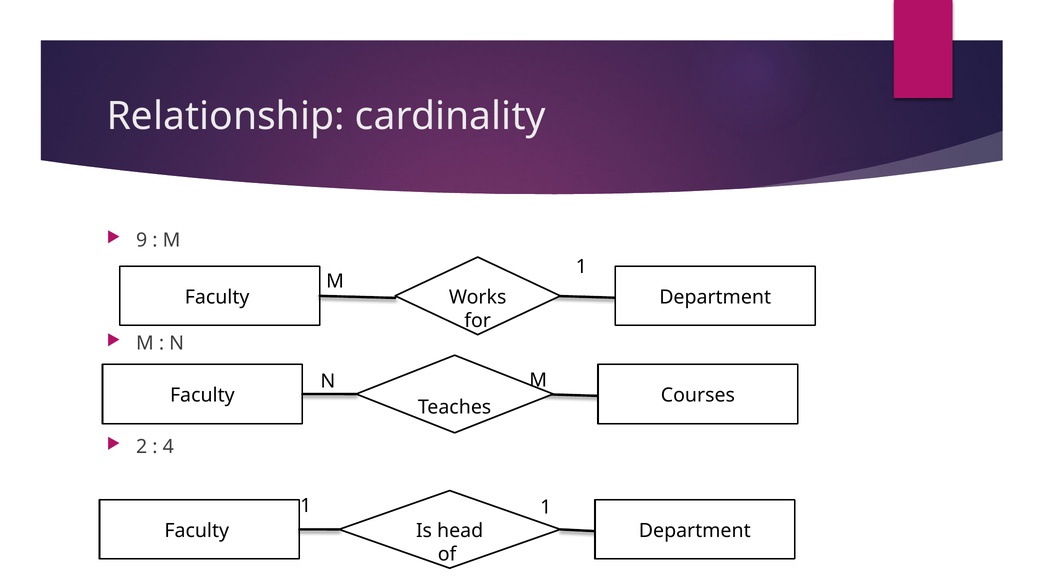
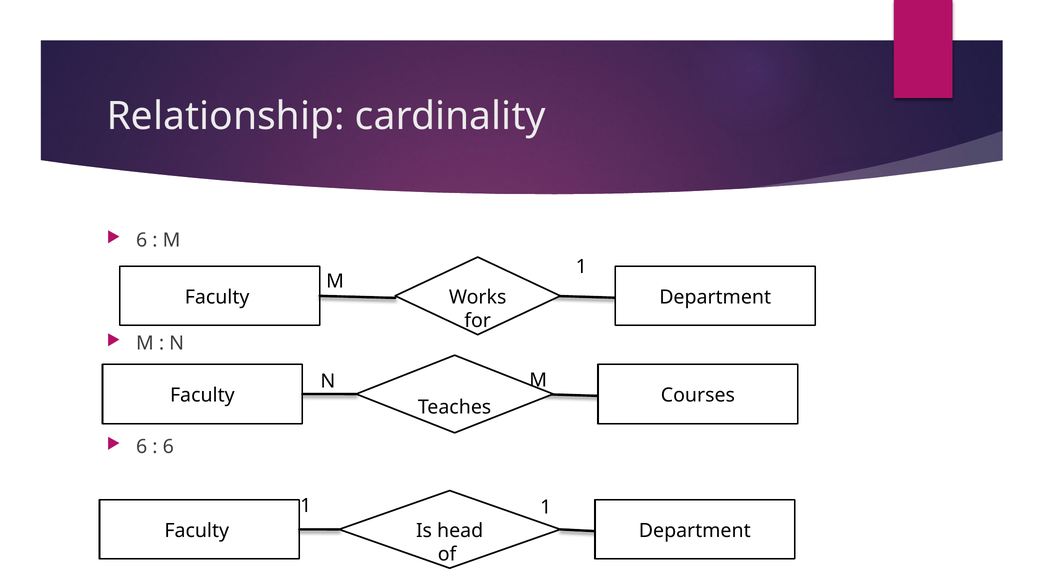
9 at (142, 240): 9 -> 6
2 at (142, 446): 2 -> 6
4 at (168, 446): 4 -> 6
